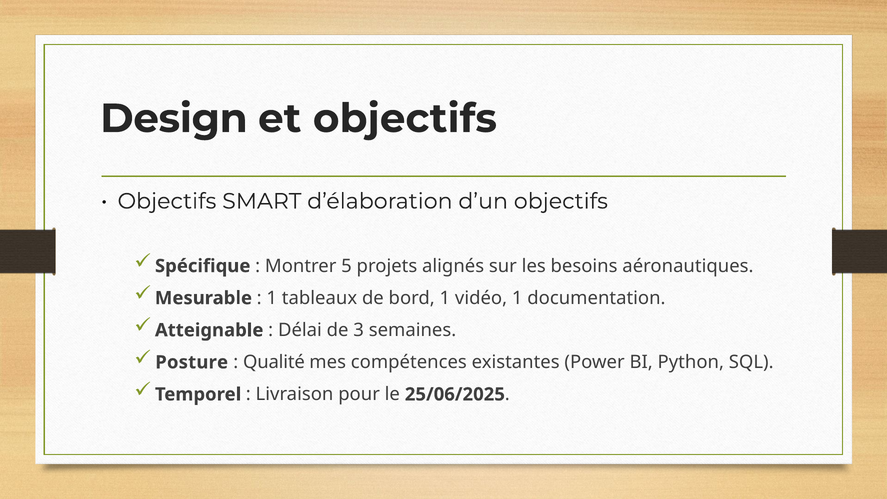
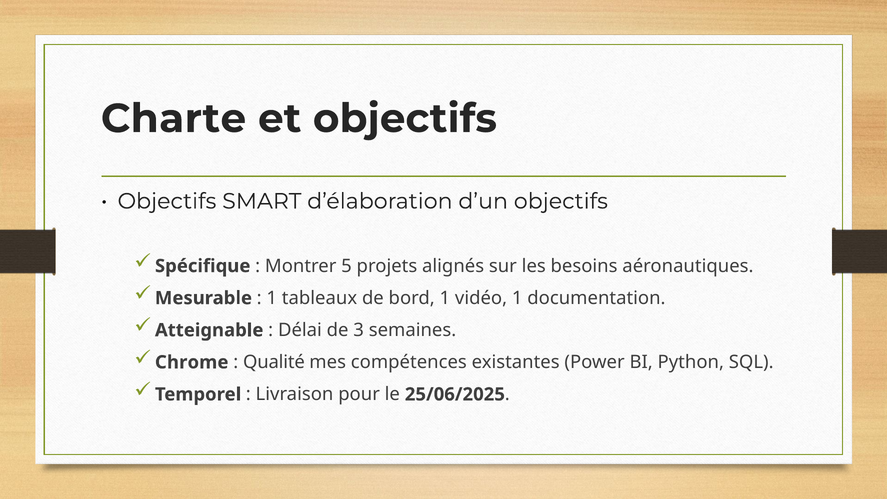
Design: Design -> Charte
Posture: Posture -> Chrome
